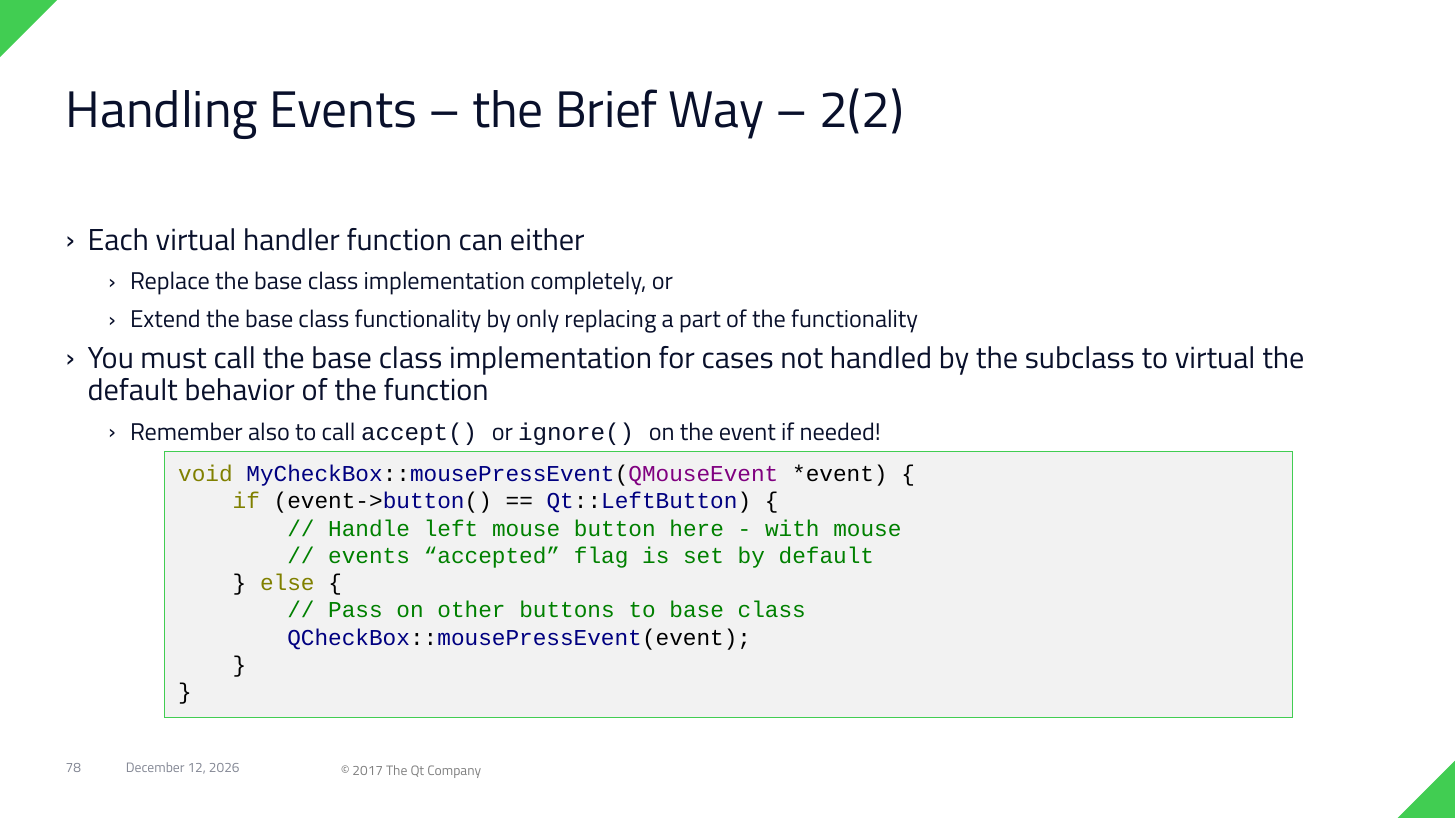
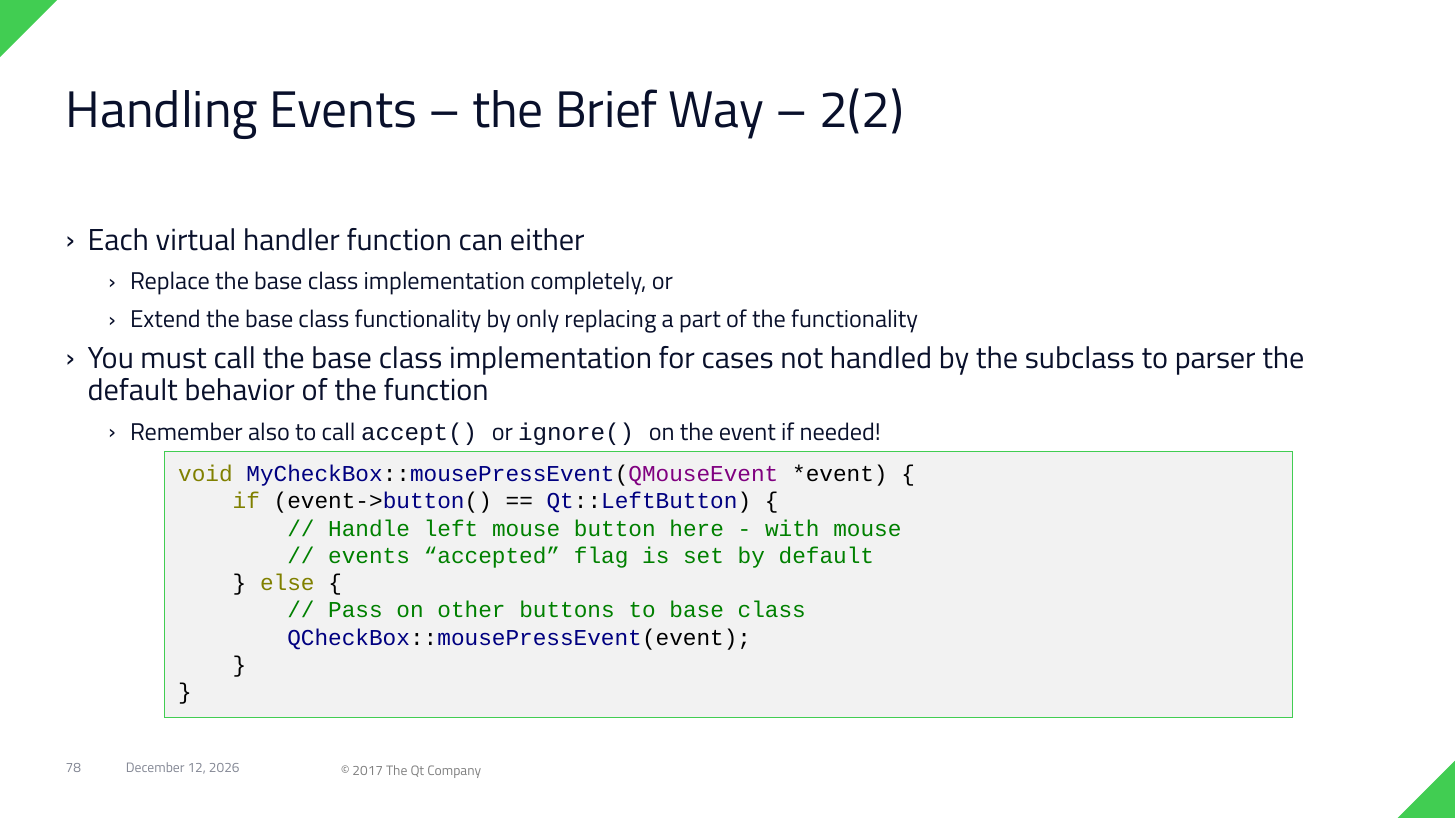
to virtual: virtual -> parser
